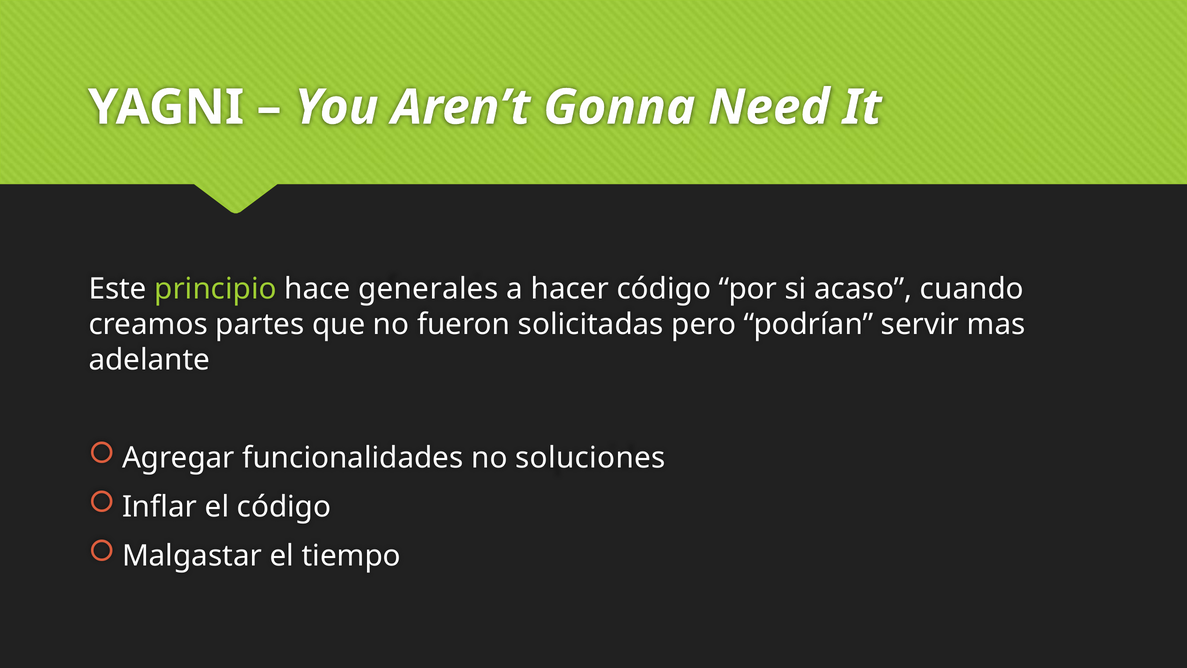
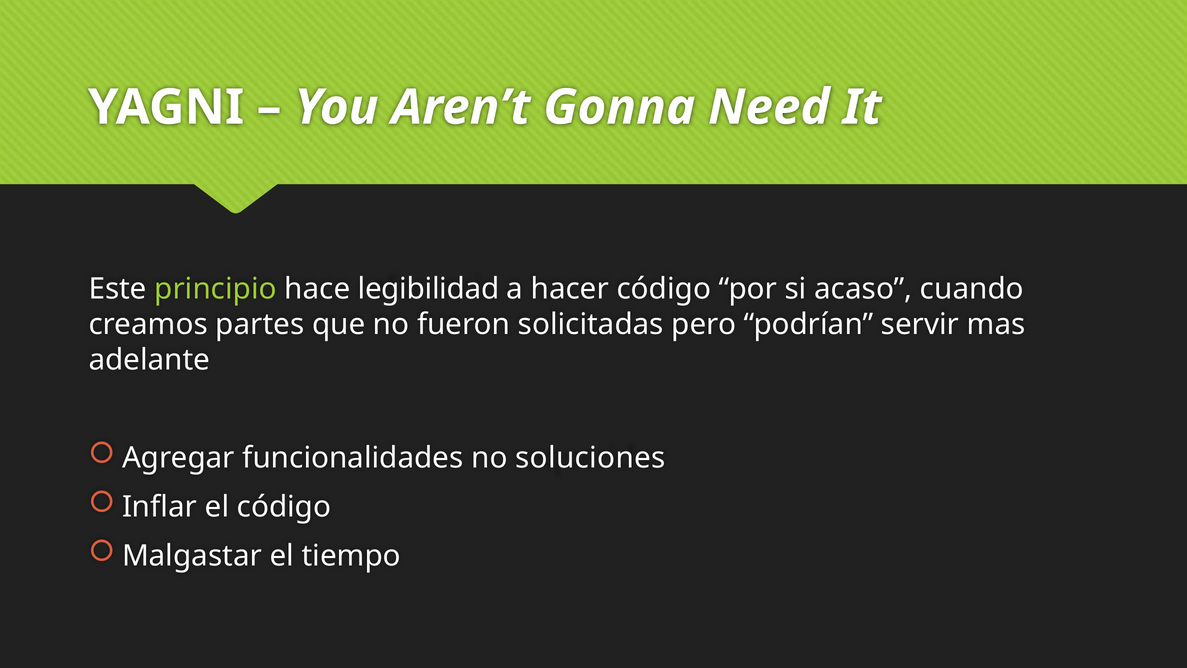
generales: generales -> legibilidad
